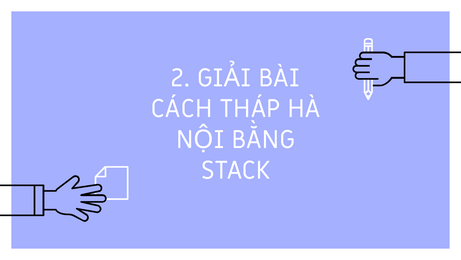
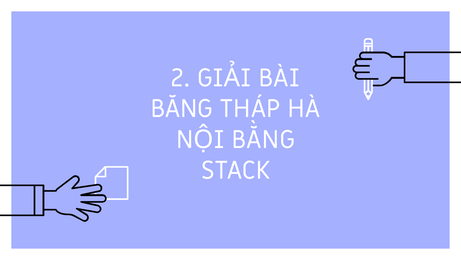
CÁCH: CÁCH -> BẰNG
